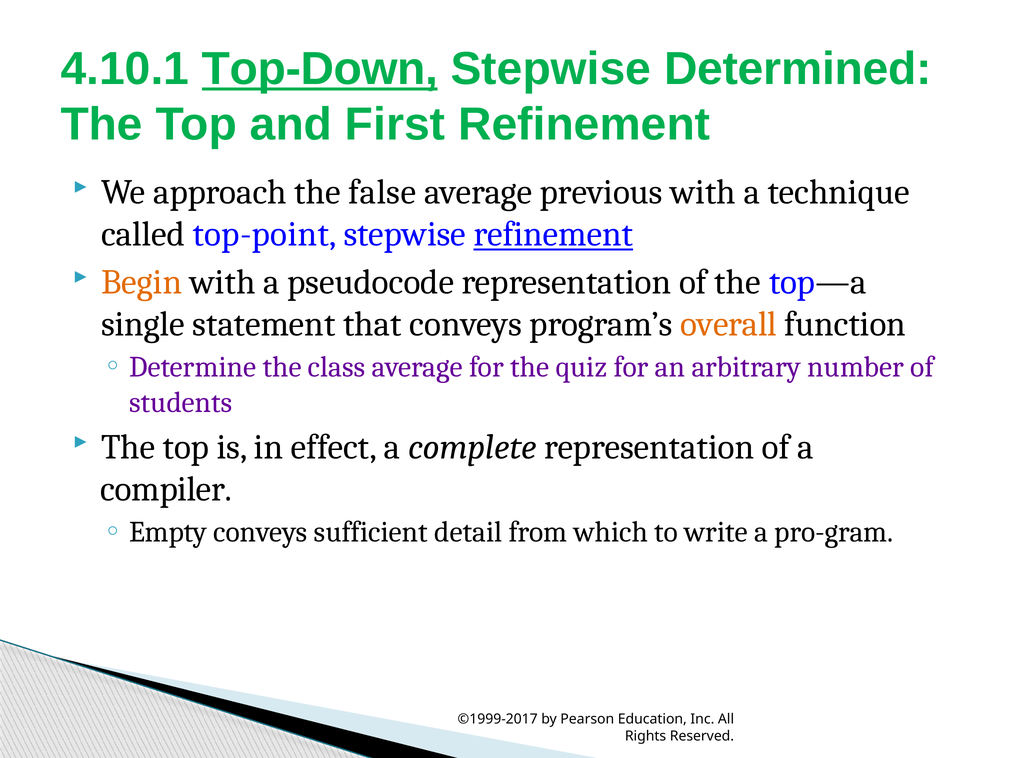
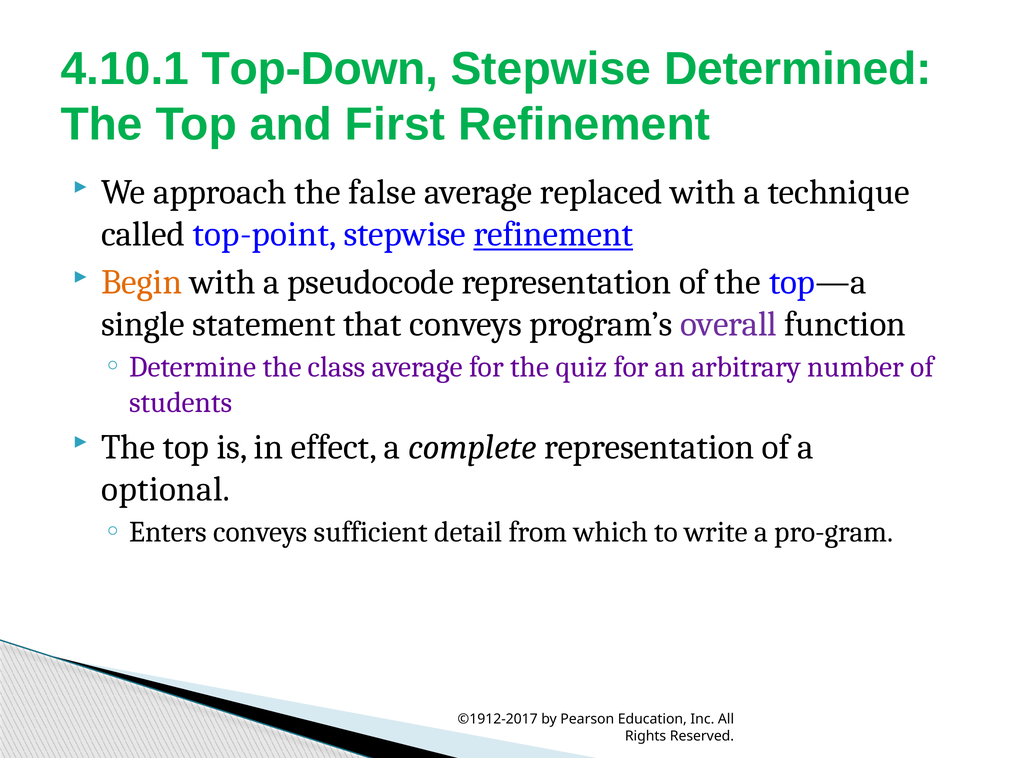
Top-Down underline: present -> none
previous: previous -> replaced
overall colour: orange -> purple
compiler: compiler -> optional
Empty: Empty -> Enters
©1999-2017: ©1999-2017 -> ©1912-2017
